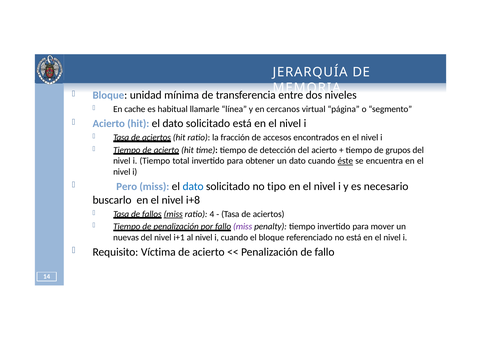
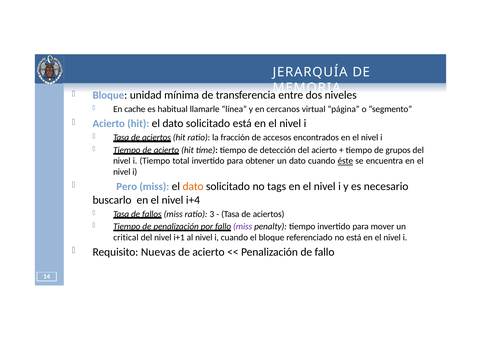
dato at (193, 186) colour: blue -> orange
tipo: tipo -> tags
i+8: i+8 -> i+4
miss at (173, 214) underline: present -> none
4: 4 -> 3
nuevas: nuevas -> critical
Víctima: Víctima -> Nuevas
